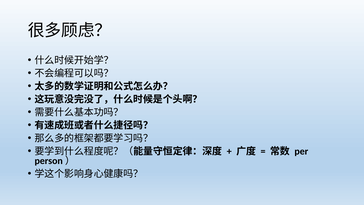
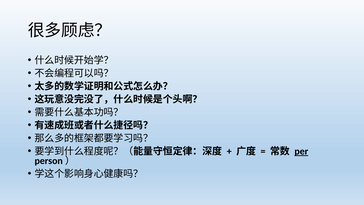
per underline: none -> present
